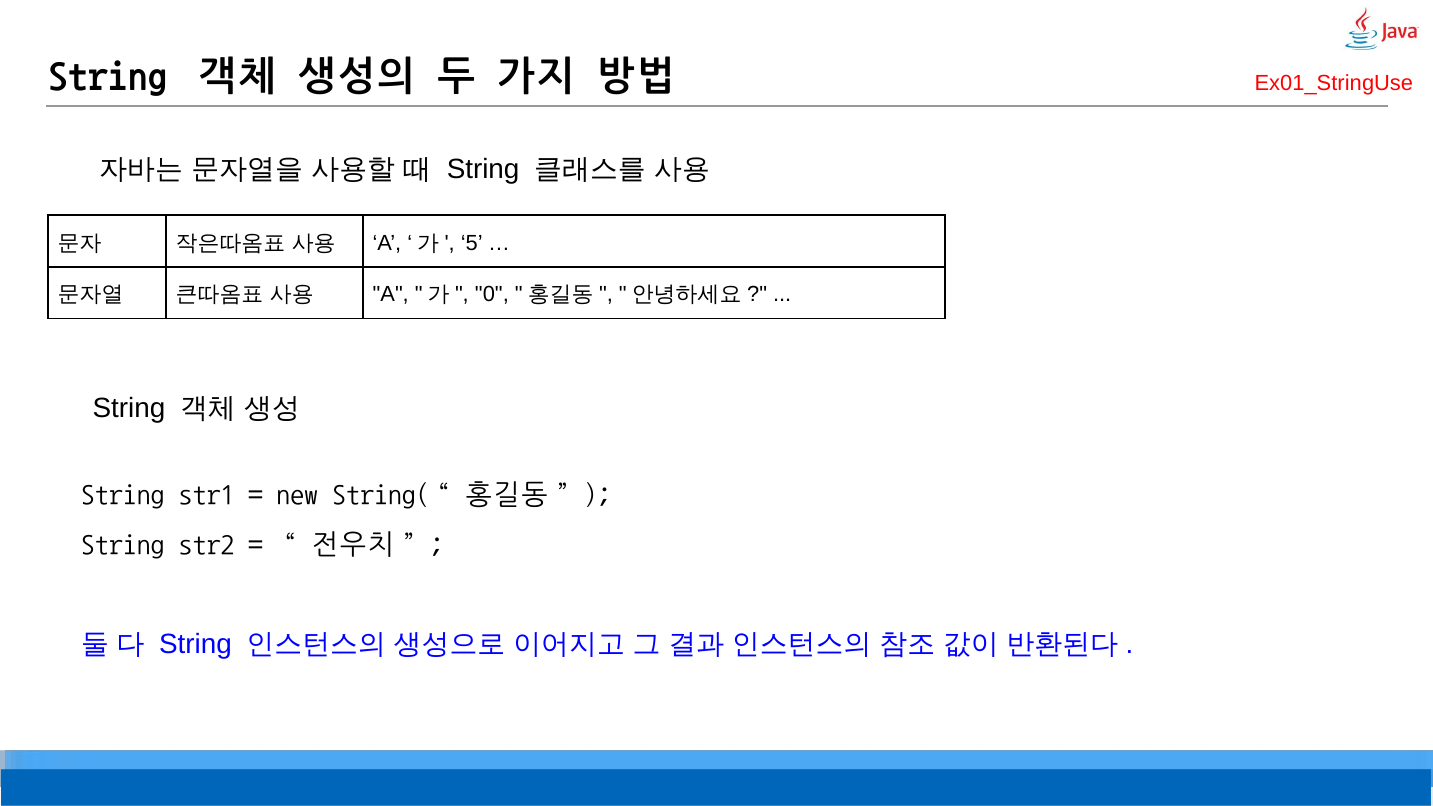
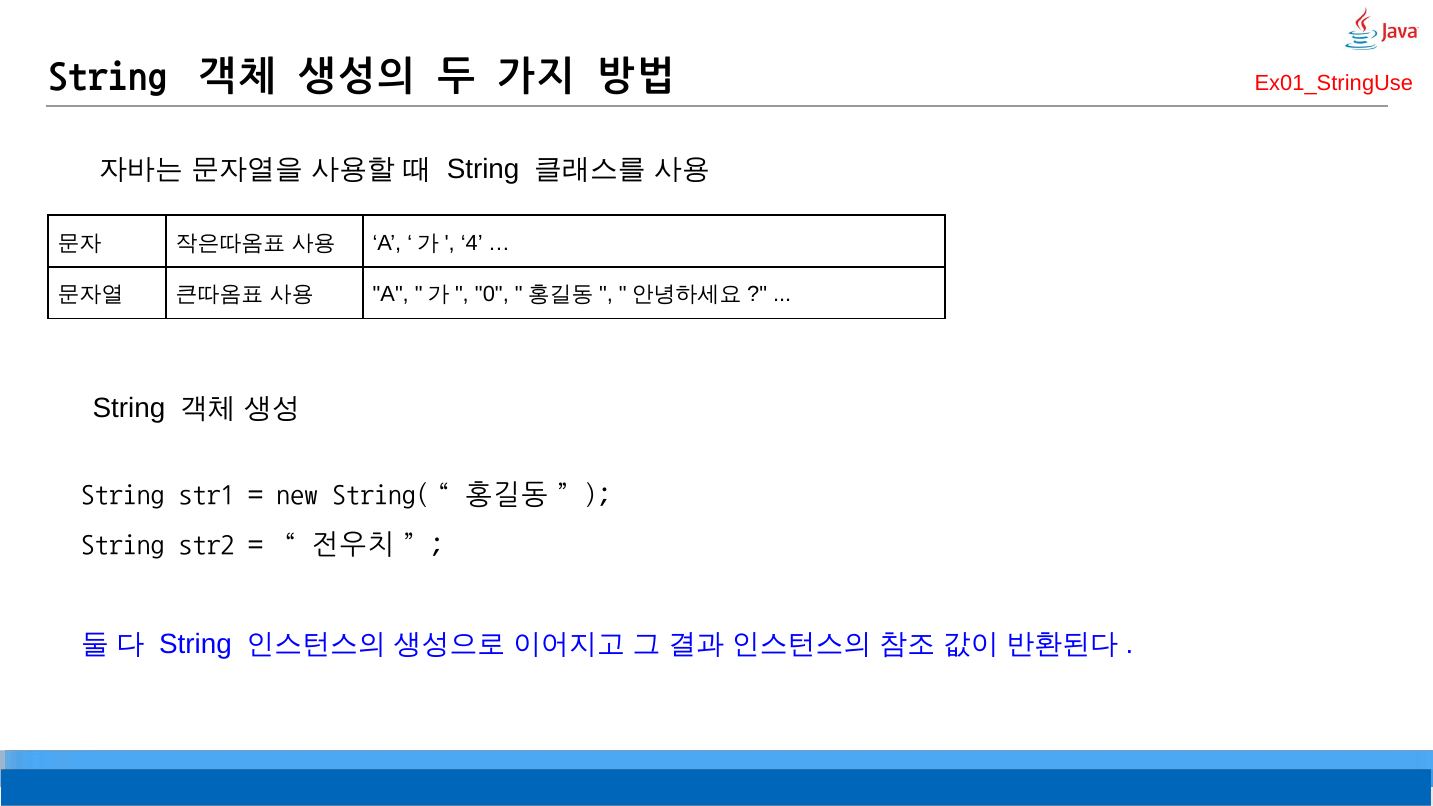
5: 5 -> 4
